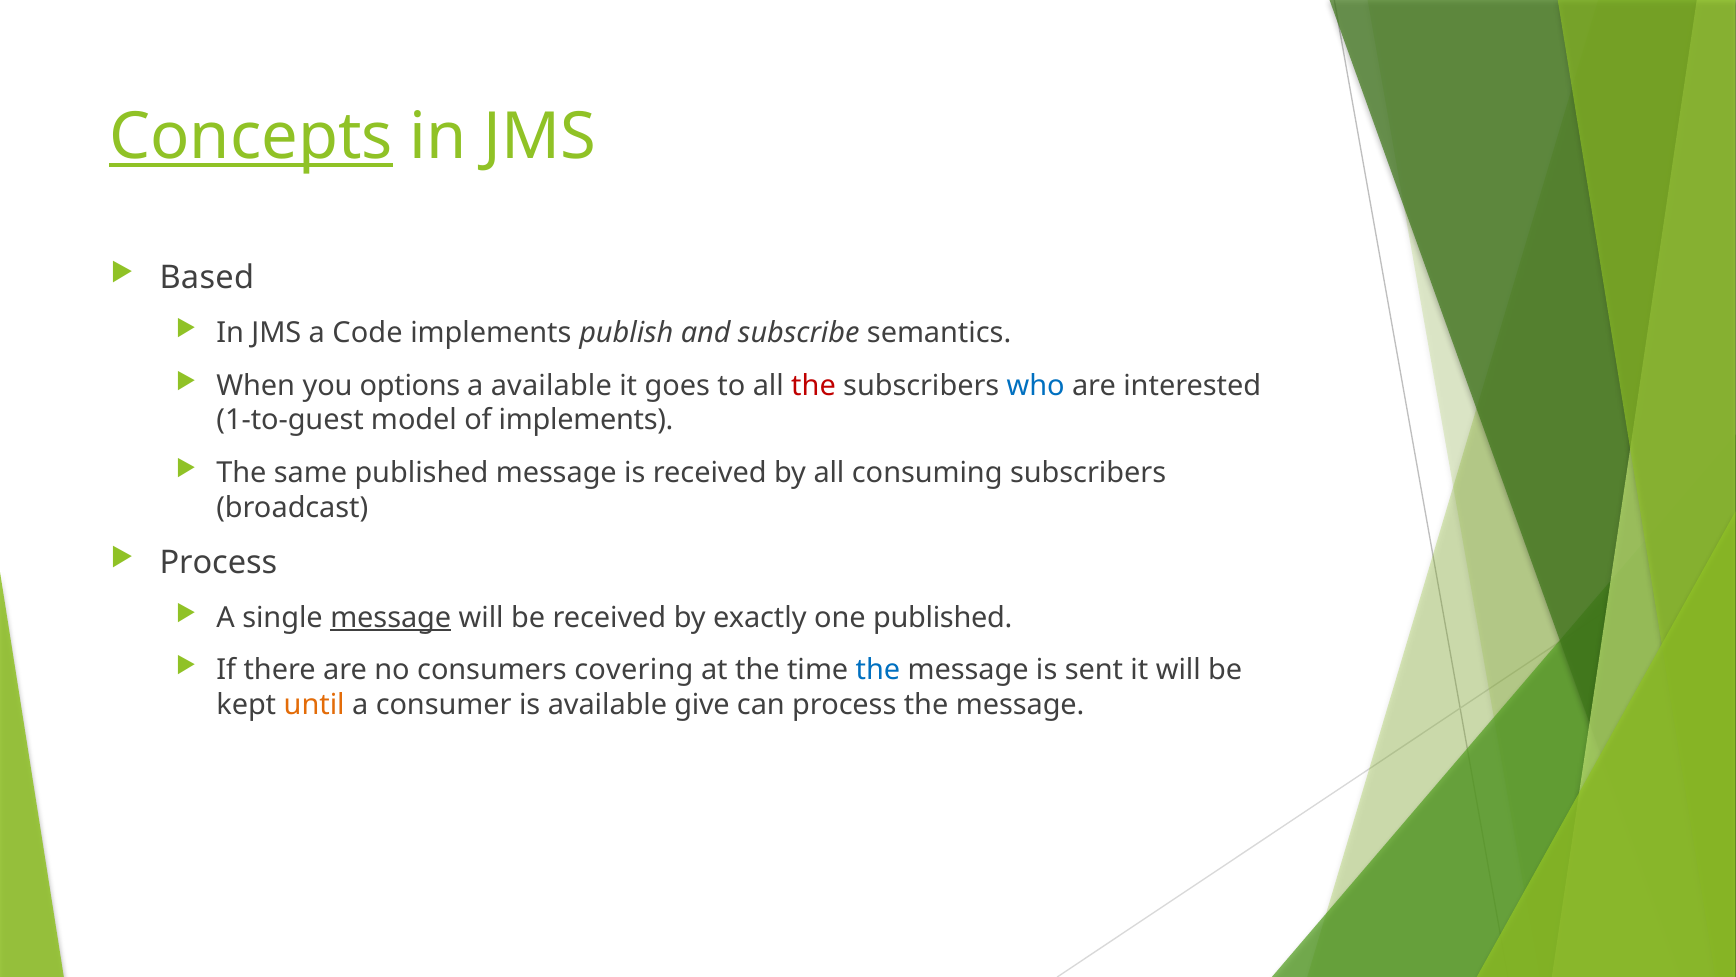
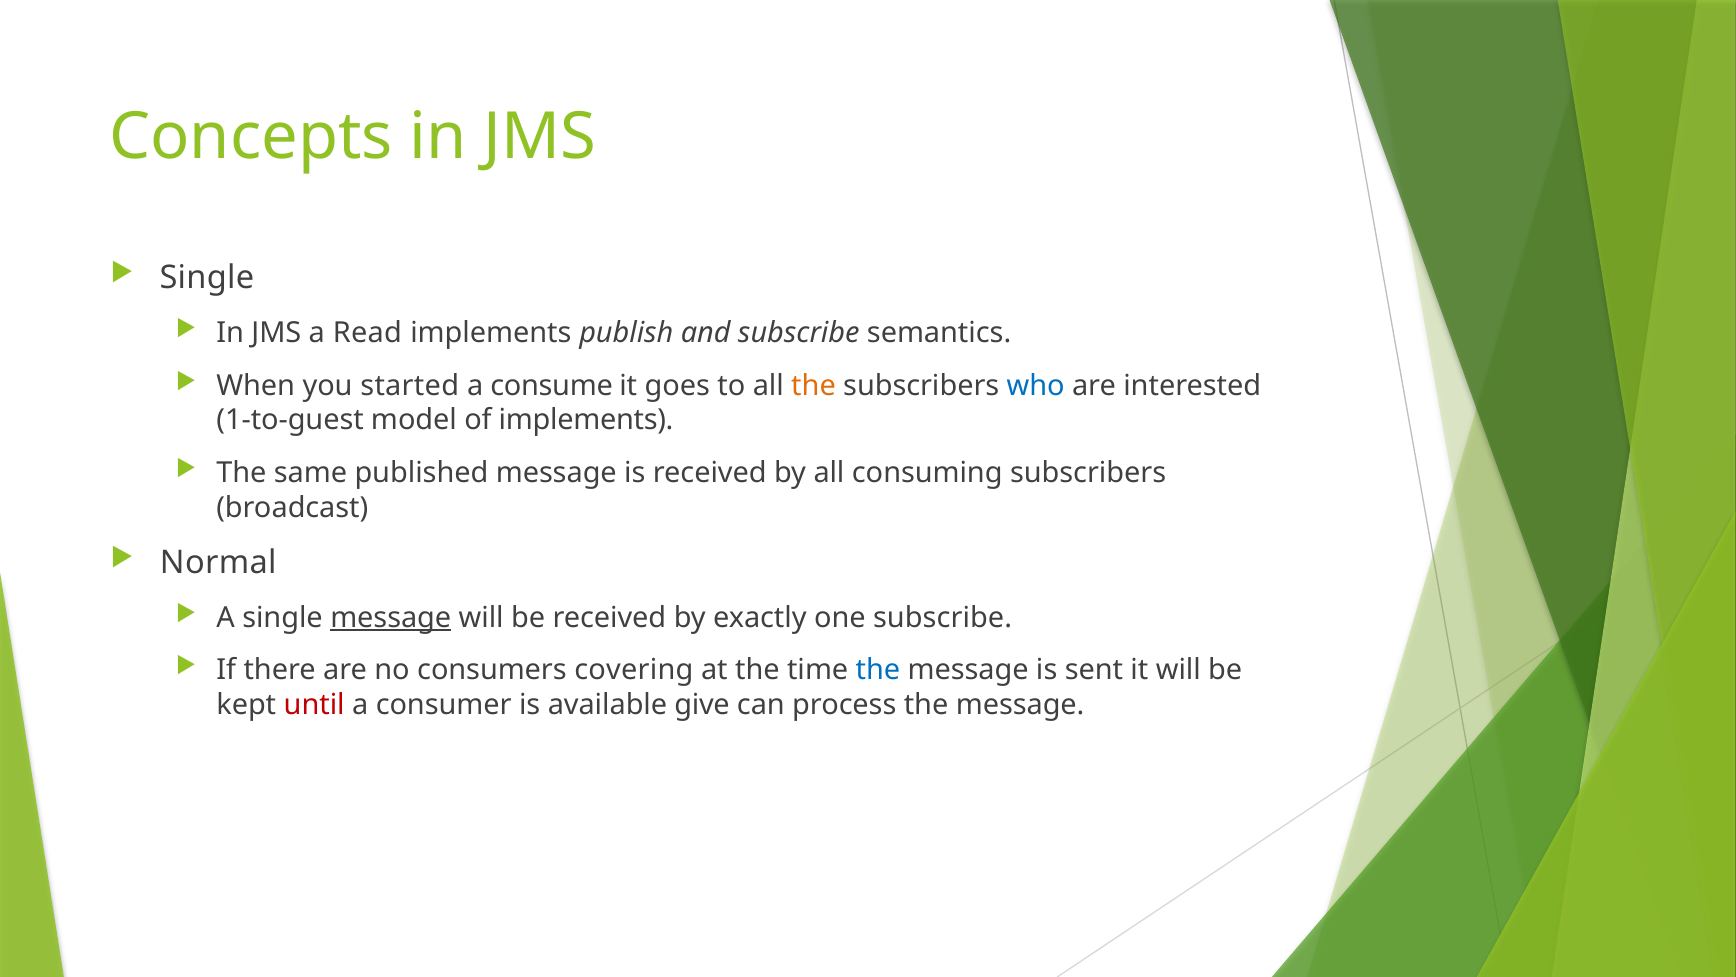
Concepts underline: present -> none
Based at (207, 278): Based -> Single
Code: Code -> Read
options: options -> started
a available: available -> consume
the at (813, 385) colour: red -> orange
Process at (218, 563): Process -> Normal
one published: published -> subscribe
until colour: orange -> red
